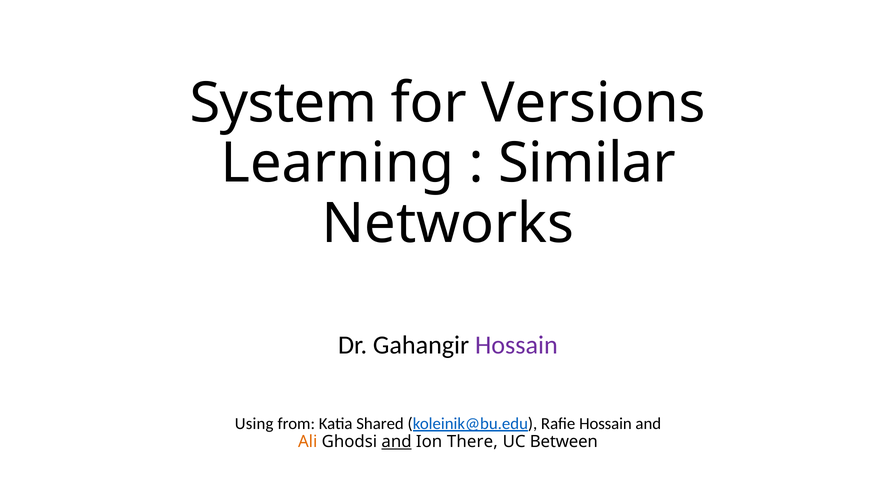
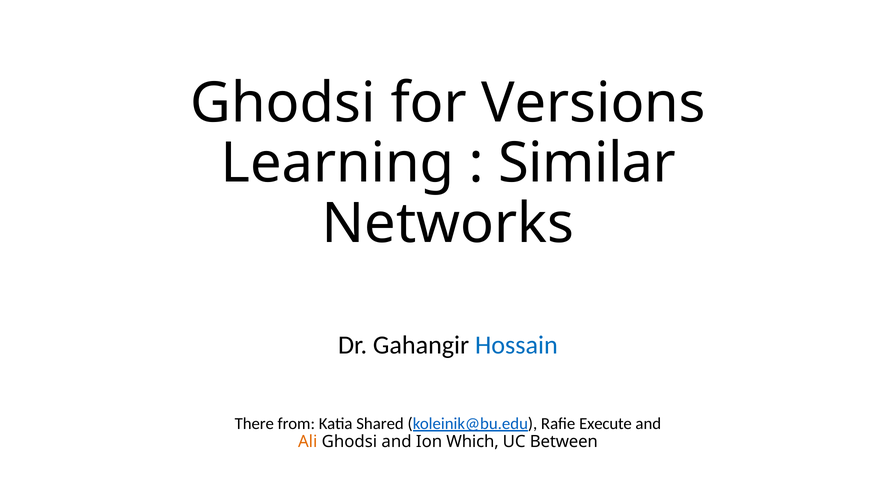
System at (283, 103): System -> Ghodsi
Hossain at (516, 345) colour: purple -> blue
Using: Using -> There
Rafie Hossain: Hossain -> Execute
and at (397, 442) underline: present -> none
There: There -> Which
